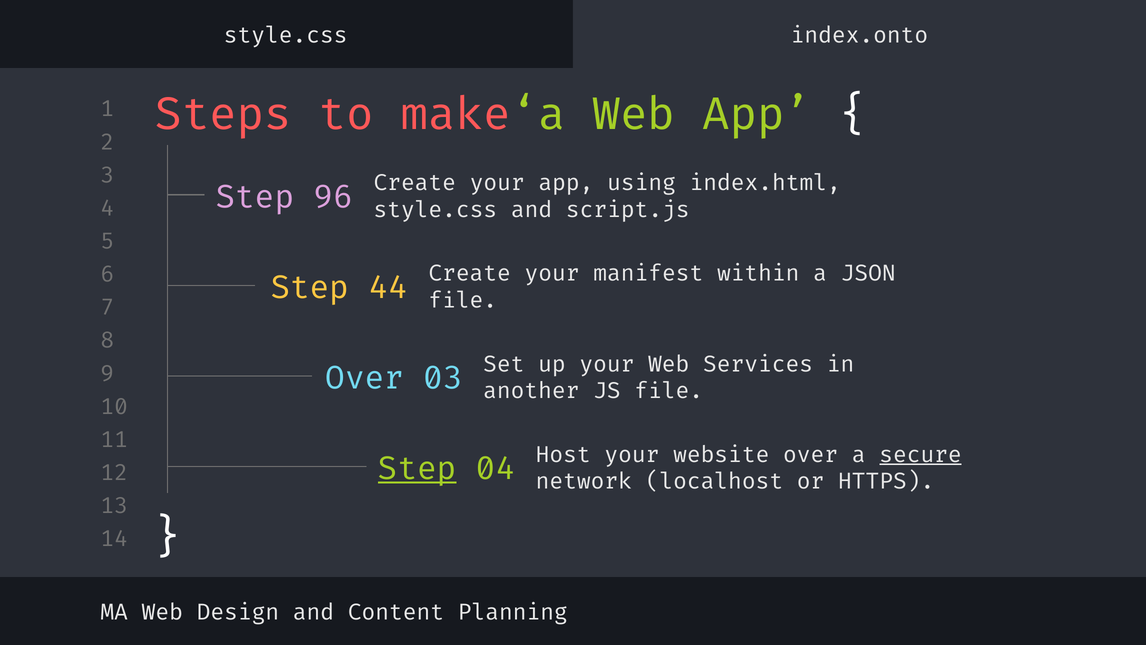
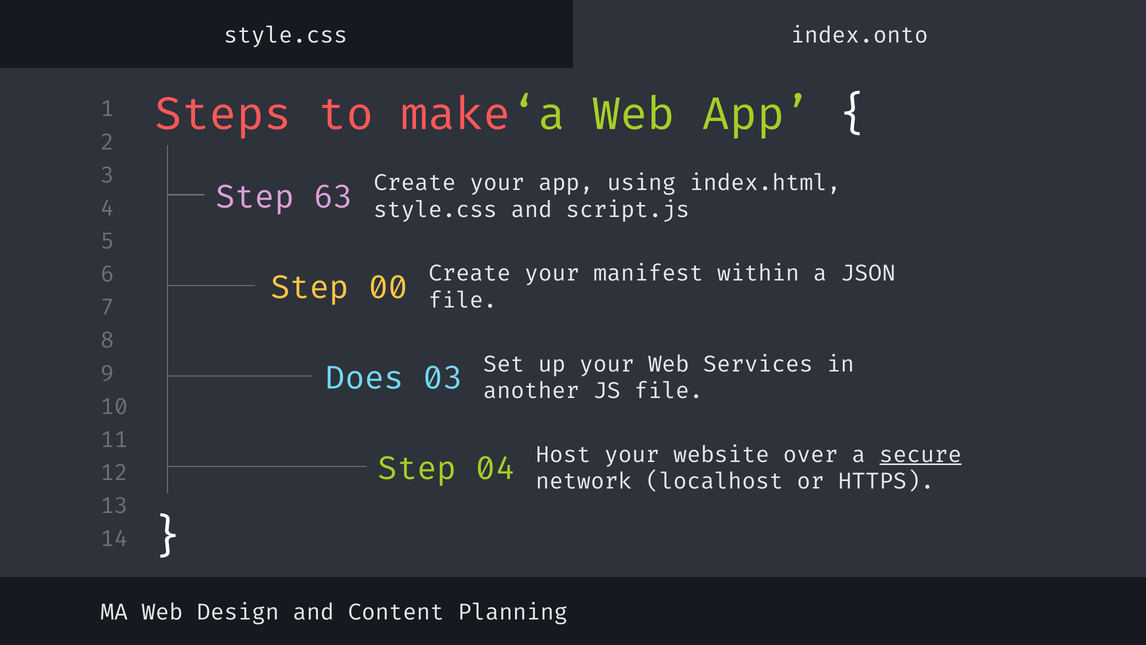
96: 96 -> 63
44: 44 -> 00
Over at (365, 378): Over -> Does
Step at (417, 469) underline: present -> none
